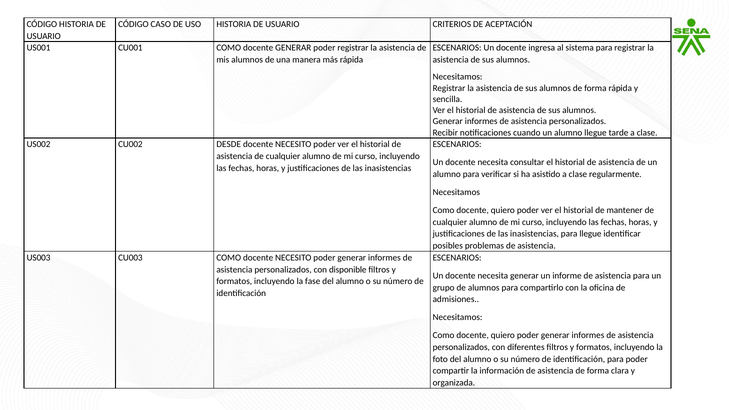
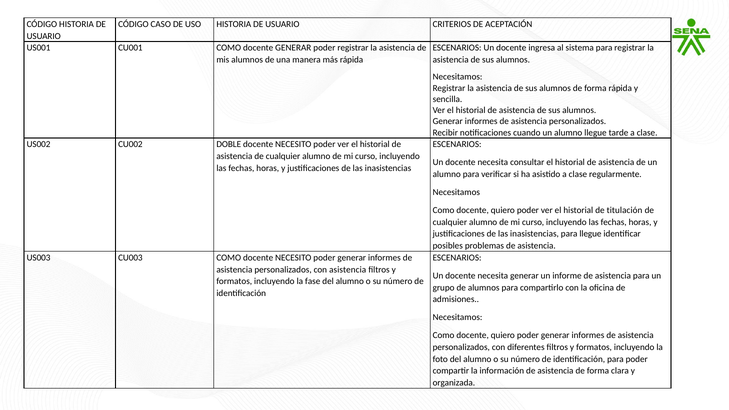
DESDE: DESDE -> DOBLE
mantener: mantener -> titulación
con disponible: disponible -> asistencia
